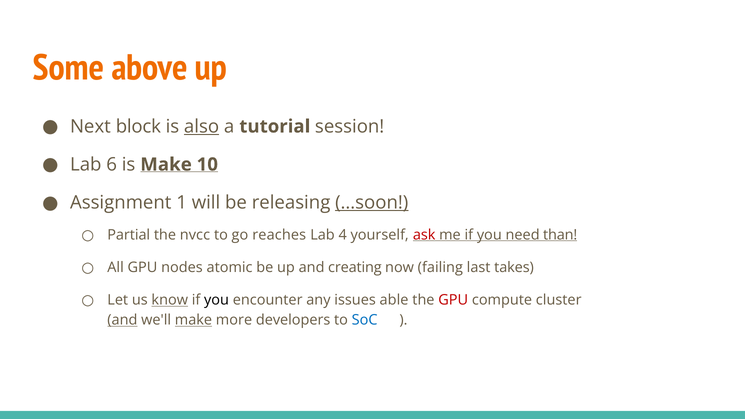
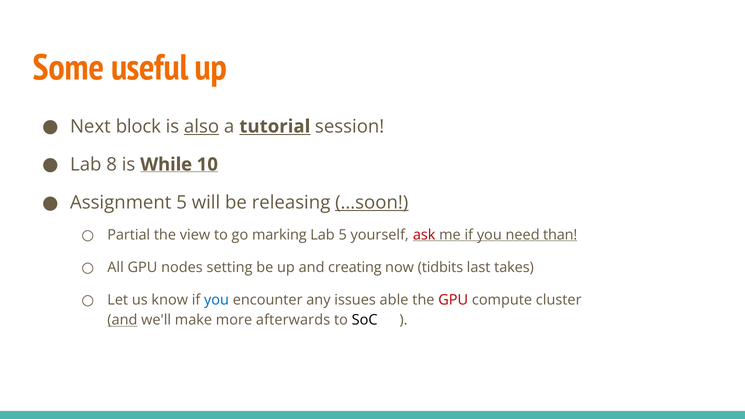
above: above -> useful
tutorial underline: none -> present
6: 6 -> 8
is Make: Make -> While
Assignment 1: 1 -> 5
nvcc: nvcc -> view
reaches: reaches -> marking
Lab 4: 4 -> 5
atomic: atomic -> setting
failing: failing -> tidbits
know underline: present -> none
you at (217, 300) colour: black -> blue
make at (193, 320) underline: present -> none
developers: developers -> afterwards
SoC colour: blue -> black
